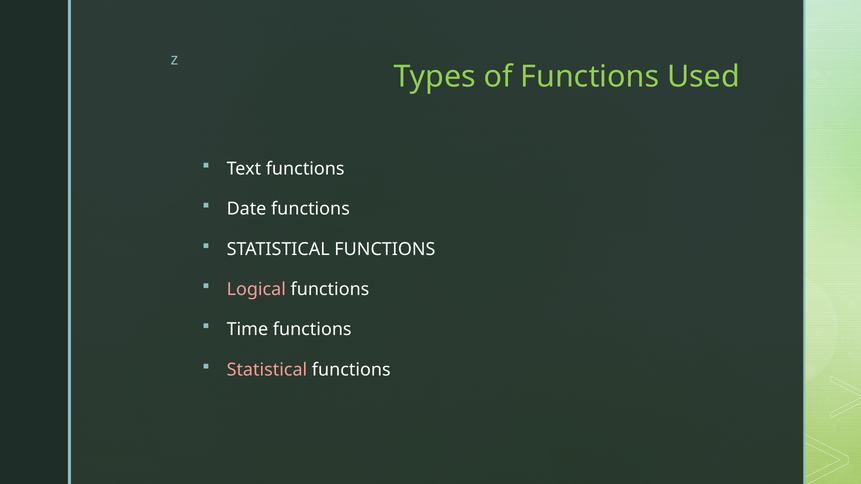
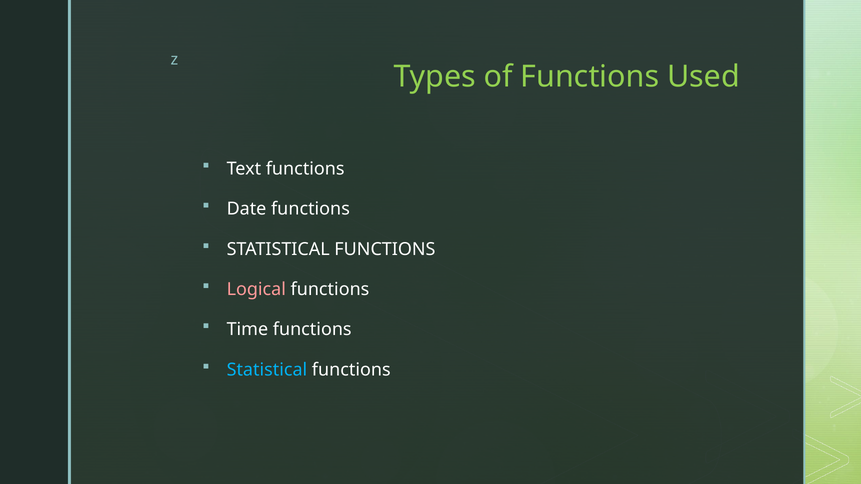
Statistical at (267, 370) colour: pink -> light blue
